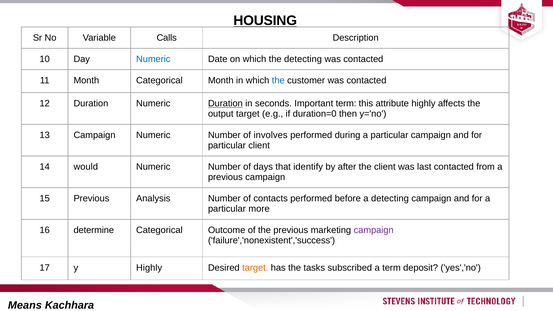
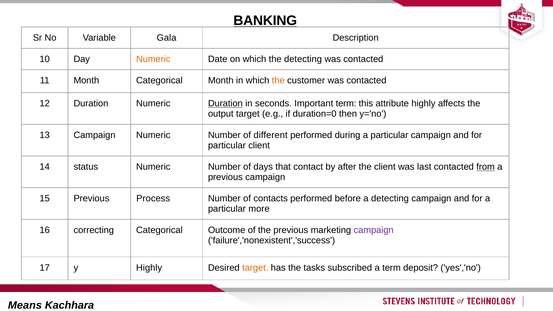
HOUSING: HOUSING -> BANKING
Calls: Calls -> Gala
Numeric at (153, 59) colour: blue -> orange
the at (278, 81) colour: blue -> orange
involves: involves -> different
would: would -> status
identify: identify -> contact
from underline: none -> present
Analysis: Analysis -> Process
determine: determine -> correcting
